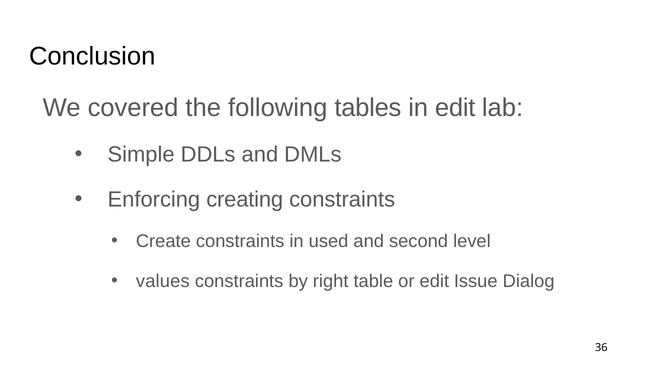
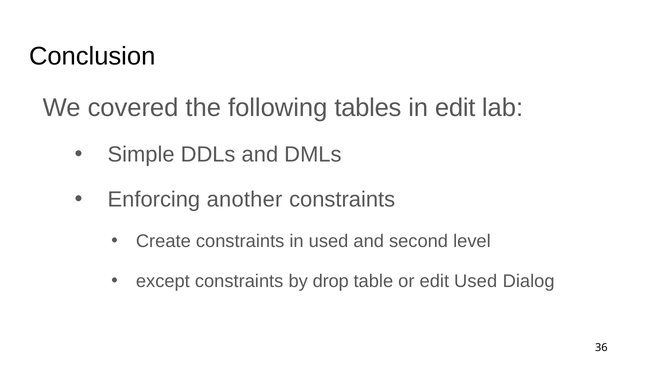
creating: creating -> another
values: values -> except
right: right -> drop
edit Issue: Issue -> Used
